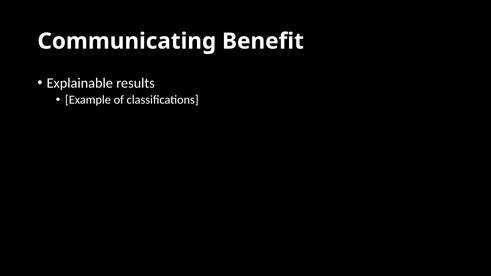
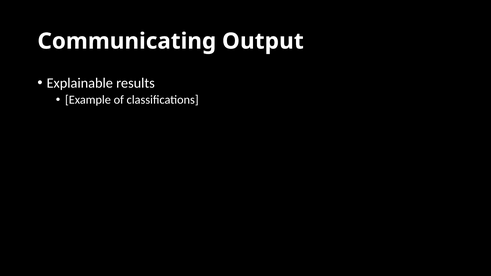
Benefit: Benefit -> Output
